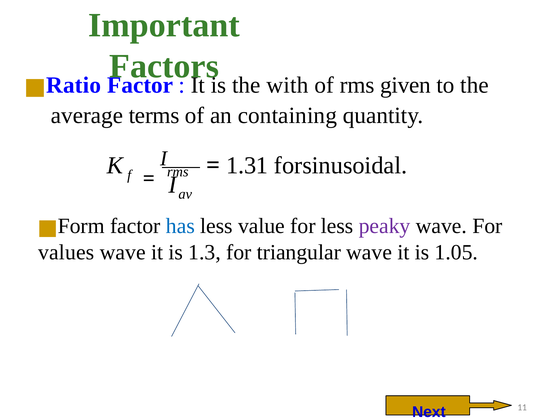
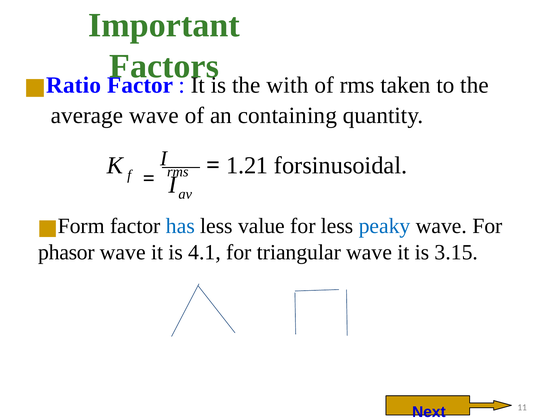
given: given -> taken
average terms: terms -> wave
1.31: 1.31 -> 1.21
peaky colour: purple -> blue
values: values -> phasor
1.3: 1.3 -> 4.1
1.05: 1.05 -> 3.15
